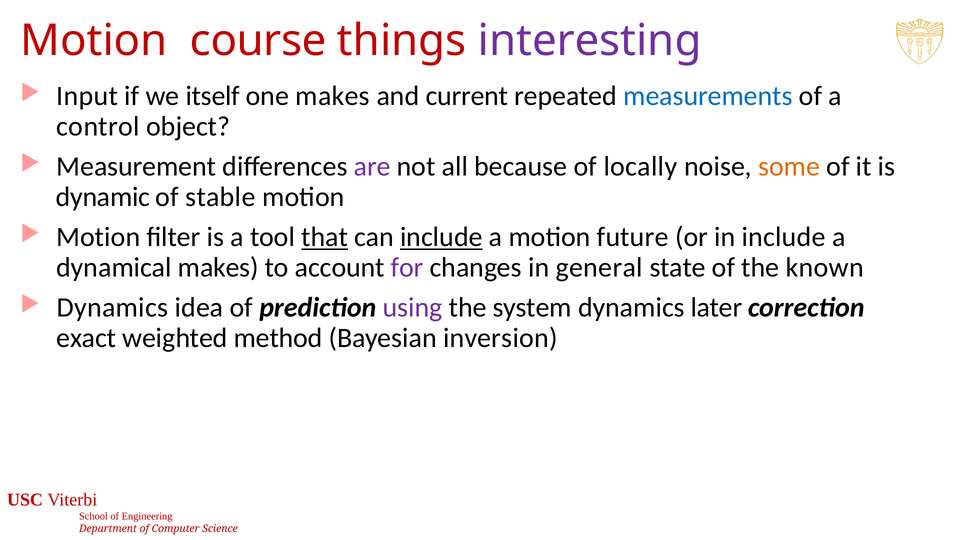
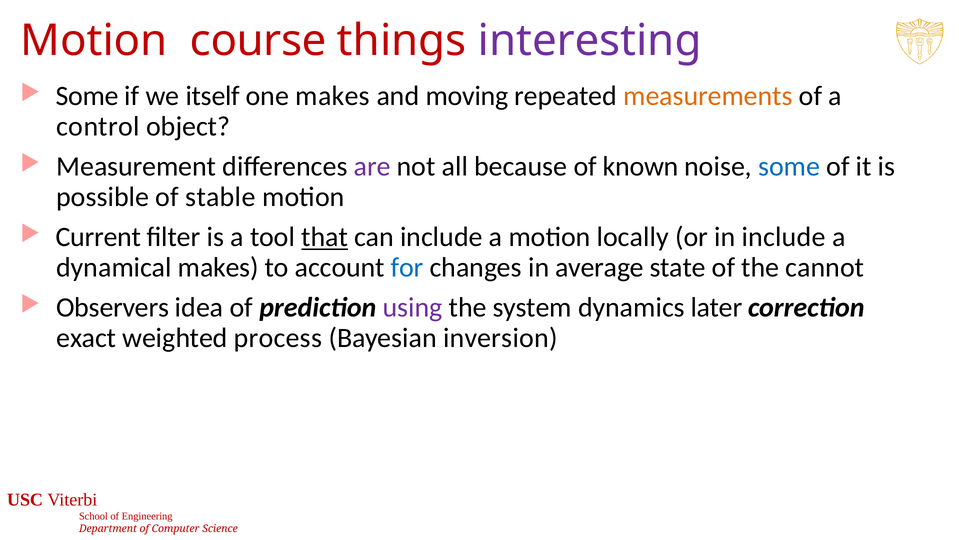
Input at (87, 96): Input -> Some
current: current -> moving
measurements colour: blue -> orange
locally: locally -> known
some at (789, 167) colour: orange -> blue
dynamic: dynamic -> possible
Motion at (98, 237): Motion -> Current
include at (441, 237) underline: present -> none
future: future -> locally
for colour: purple -> blue
general: general -> average
known: known -> cannot
Dynamics at (112, 307): Dynamics -> Observers
method: method -> process
